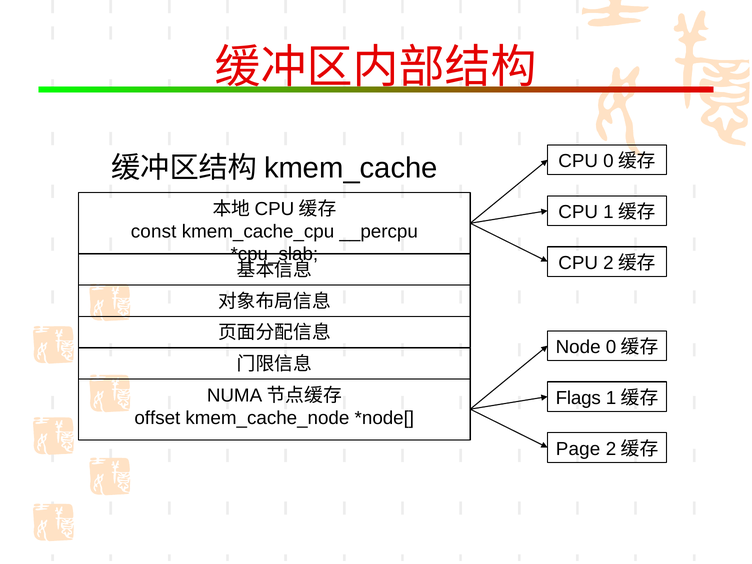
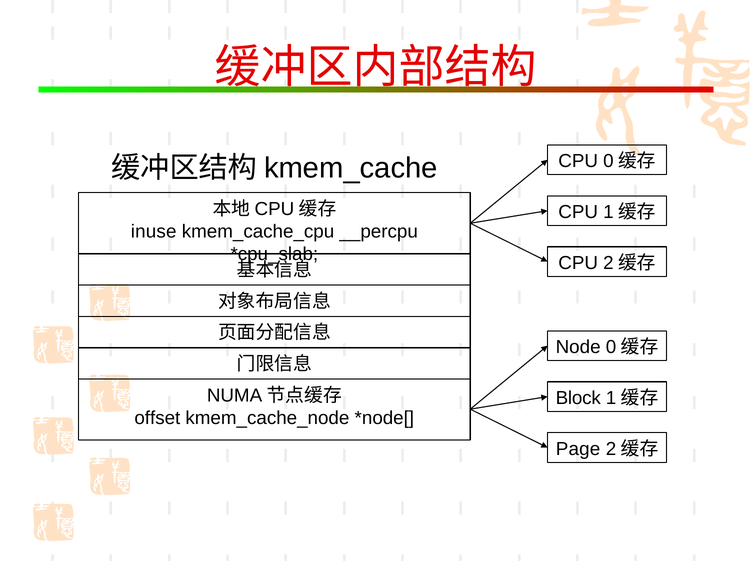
const: const -> inuse
Flags: Flags -> Block
